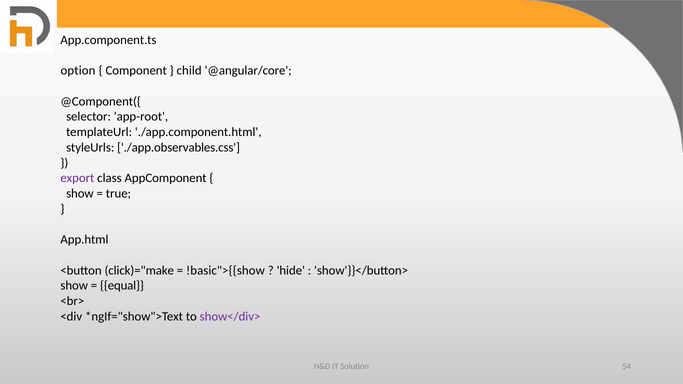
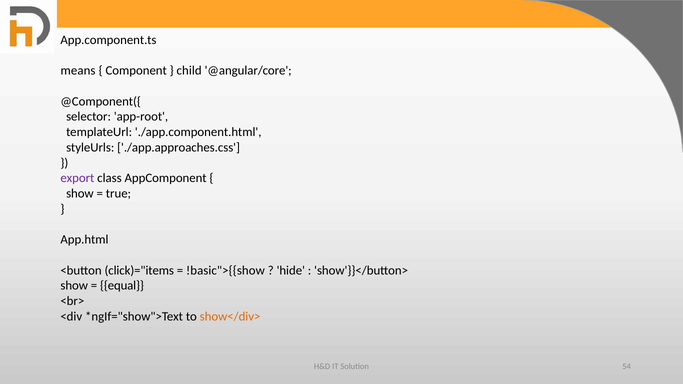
option: option -> means
./app.observables.css: ./app.observables.css -> ./app.approaches.css
click)="make: click)="make -> click)="items
show</div> colour: purple -> orange
